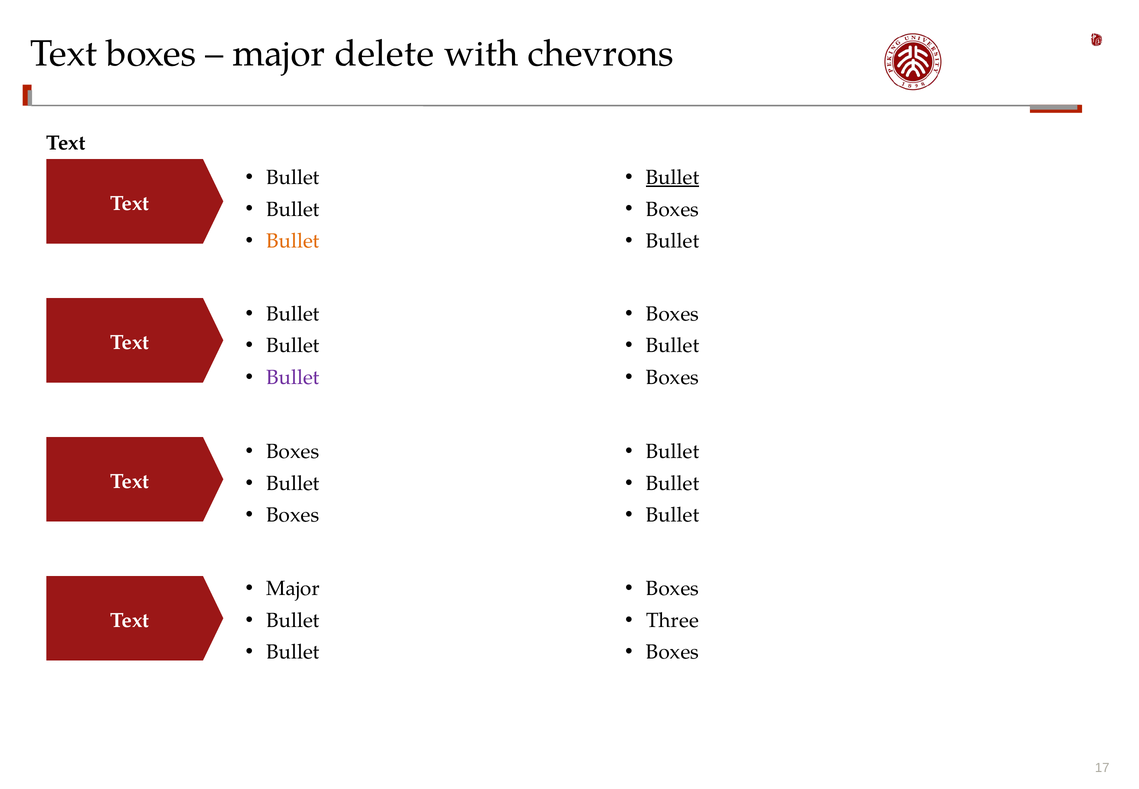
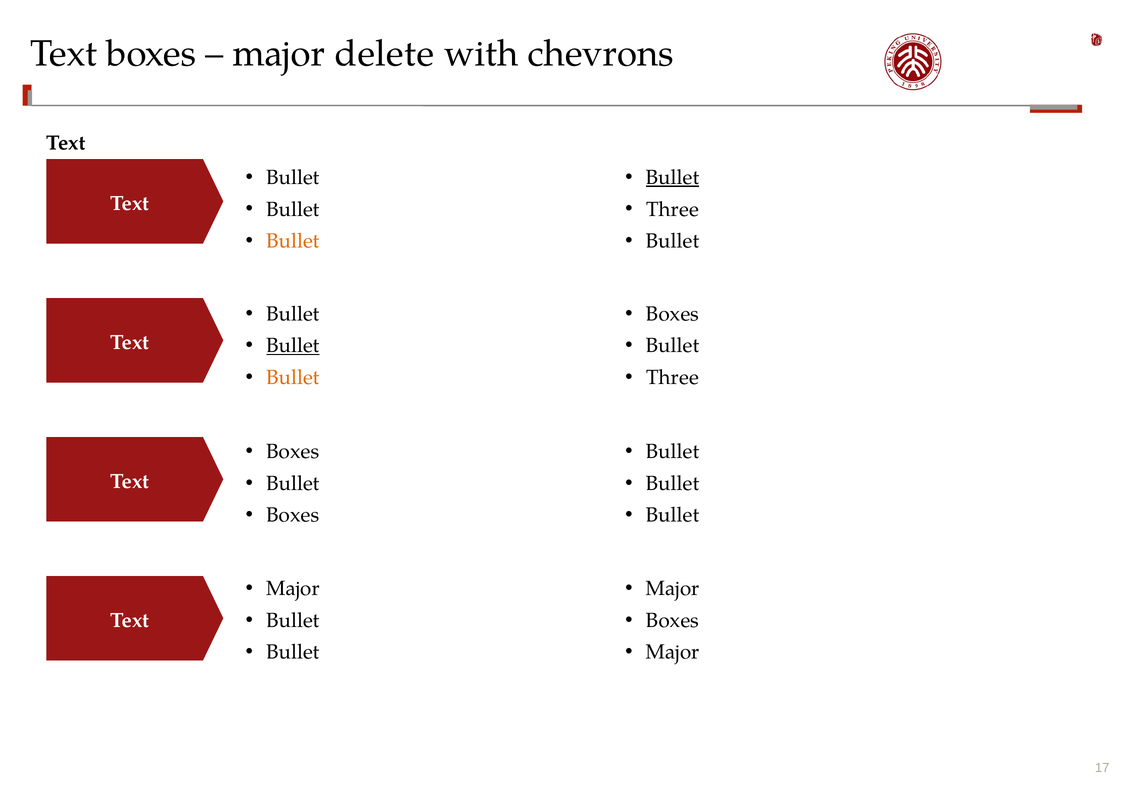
Boxes at (673, 209): Boxes -> Three
Bullet at (293, 346) underline: none -> present
Bullet at (293, 377) colour: purple -> orange
Boxes at (673, 377): Boxes -> Three
Boxes at (673, 588): Boxes -> Major
Three at (672, 620): Three -> Boxes
Boxes at (673, 652): Boxes -> Major
